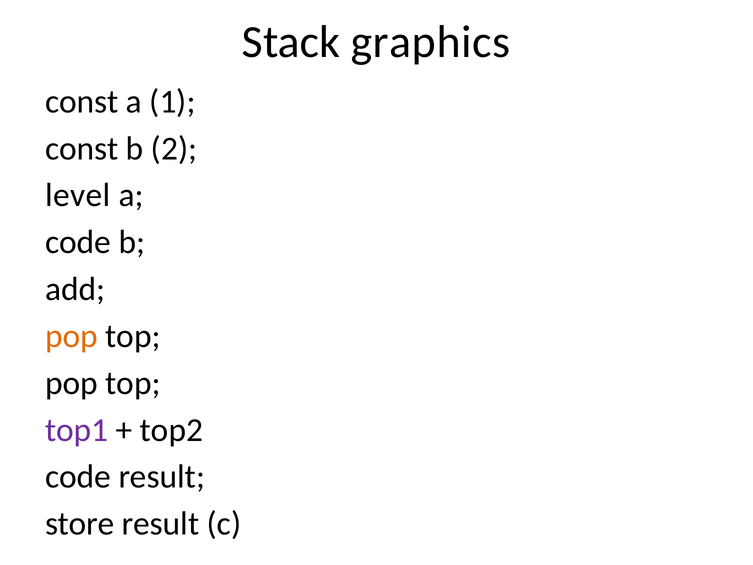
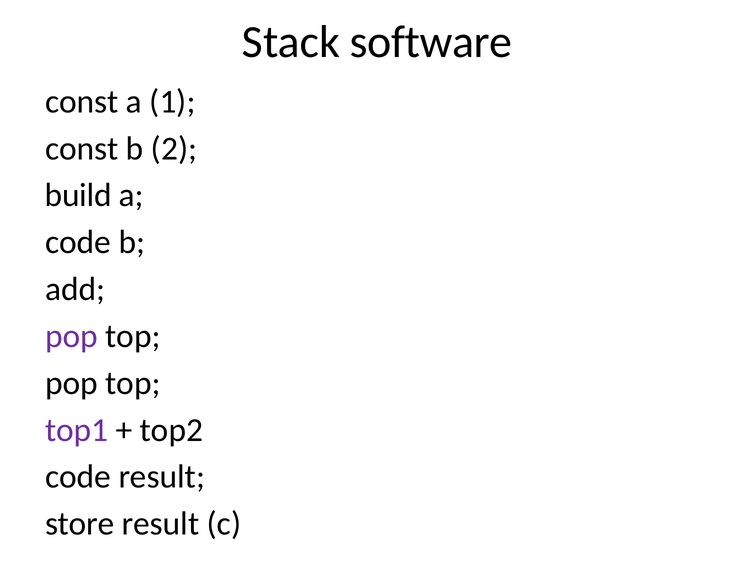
graphics: graphics -> software
level: level -> build
pop at (72, 336) colour: orange -> purple
